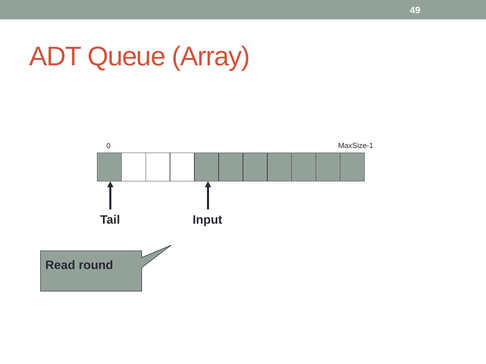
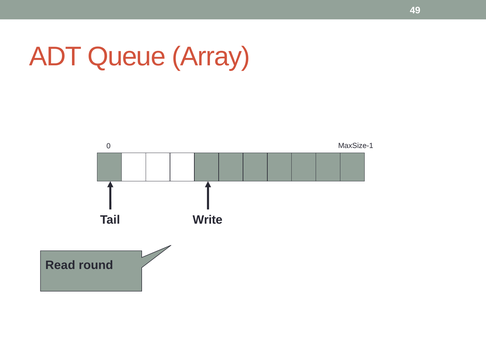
Input: Input -> Write
